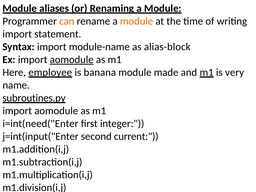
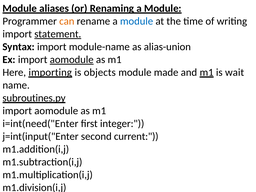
module at (137, 21) colour: orange -> blue
statement underline: none -> present
alias-block: alias-block -> alias-union
employee: employee -> importing
banana: banana -> objects
very: very -> wait
